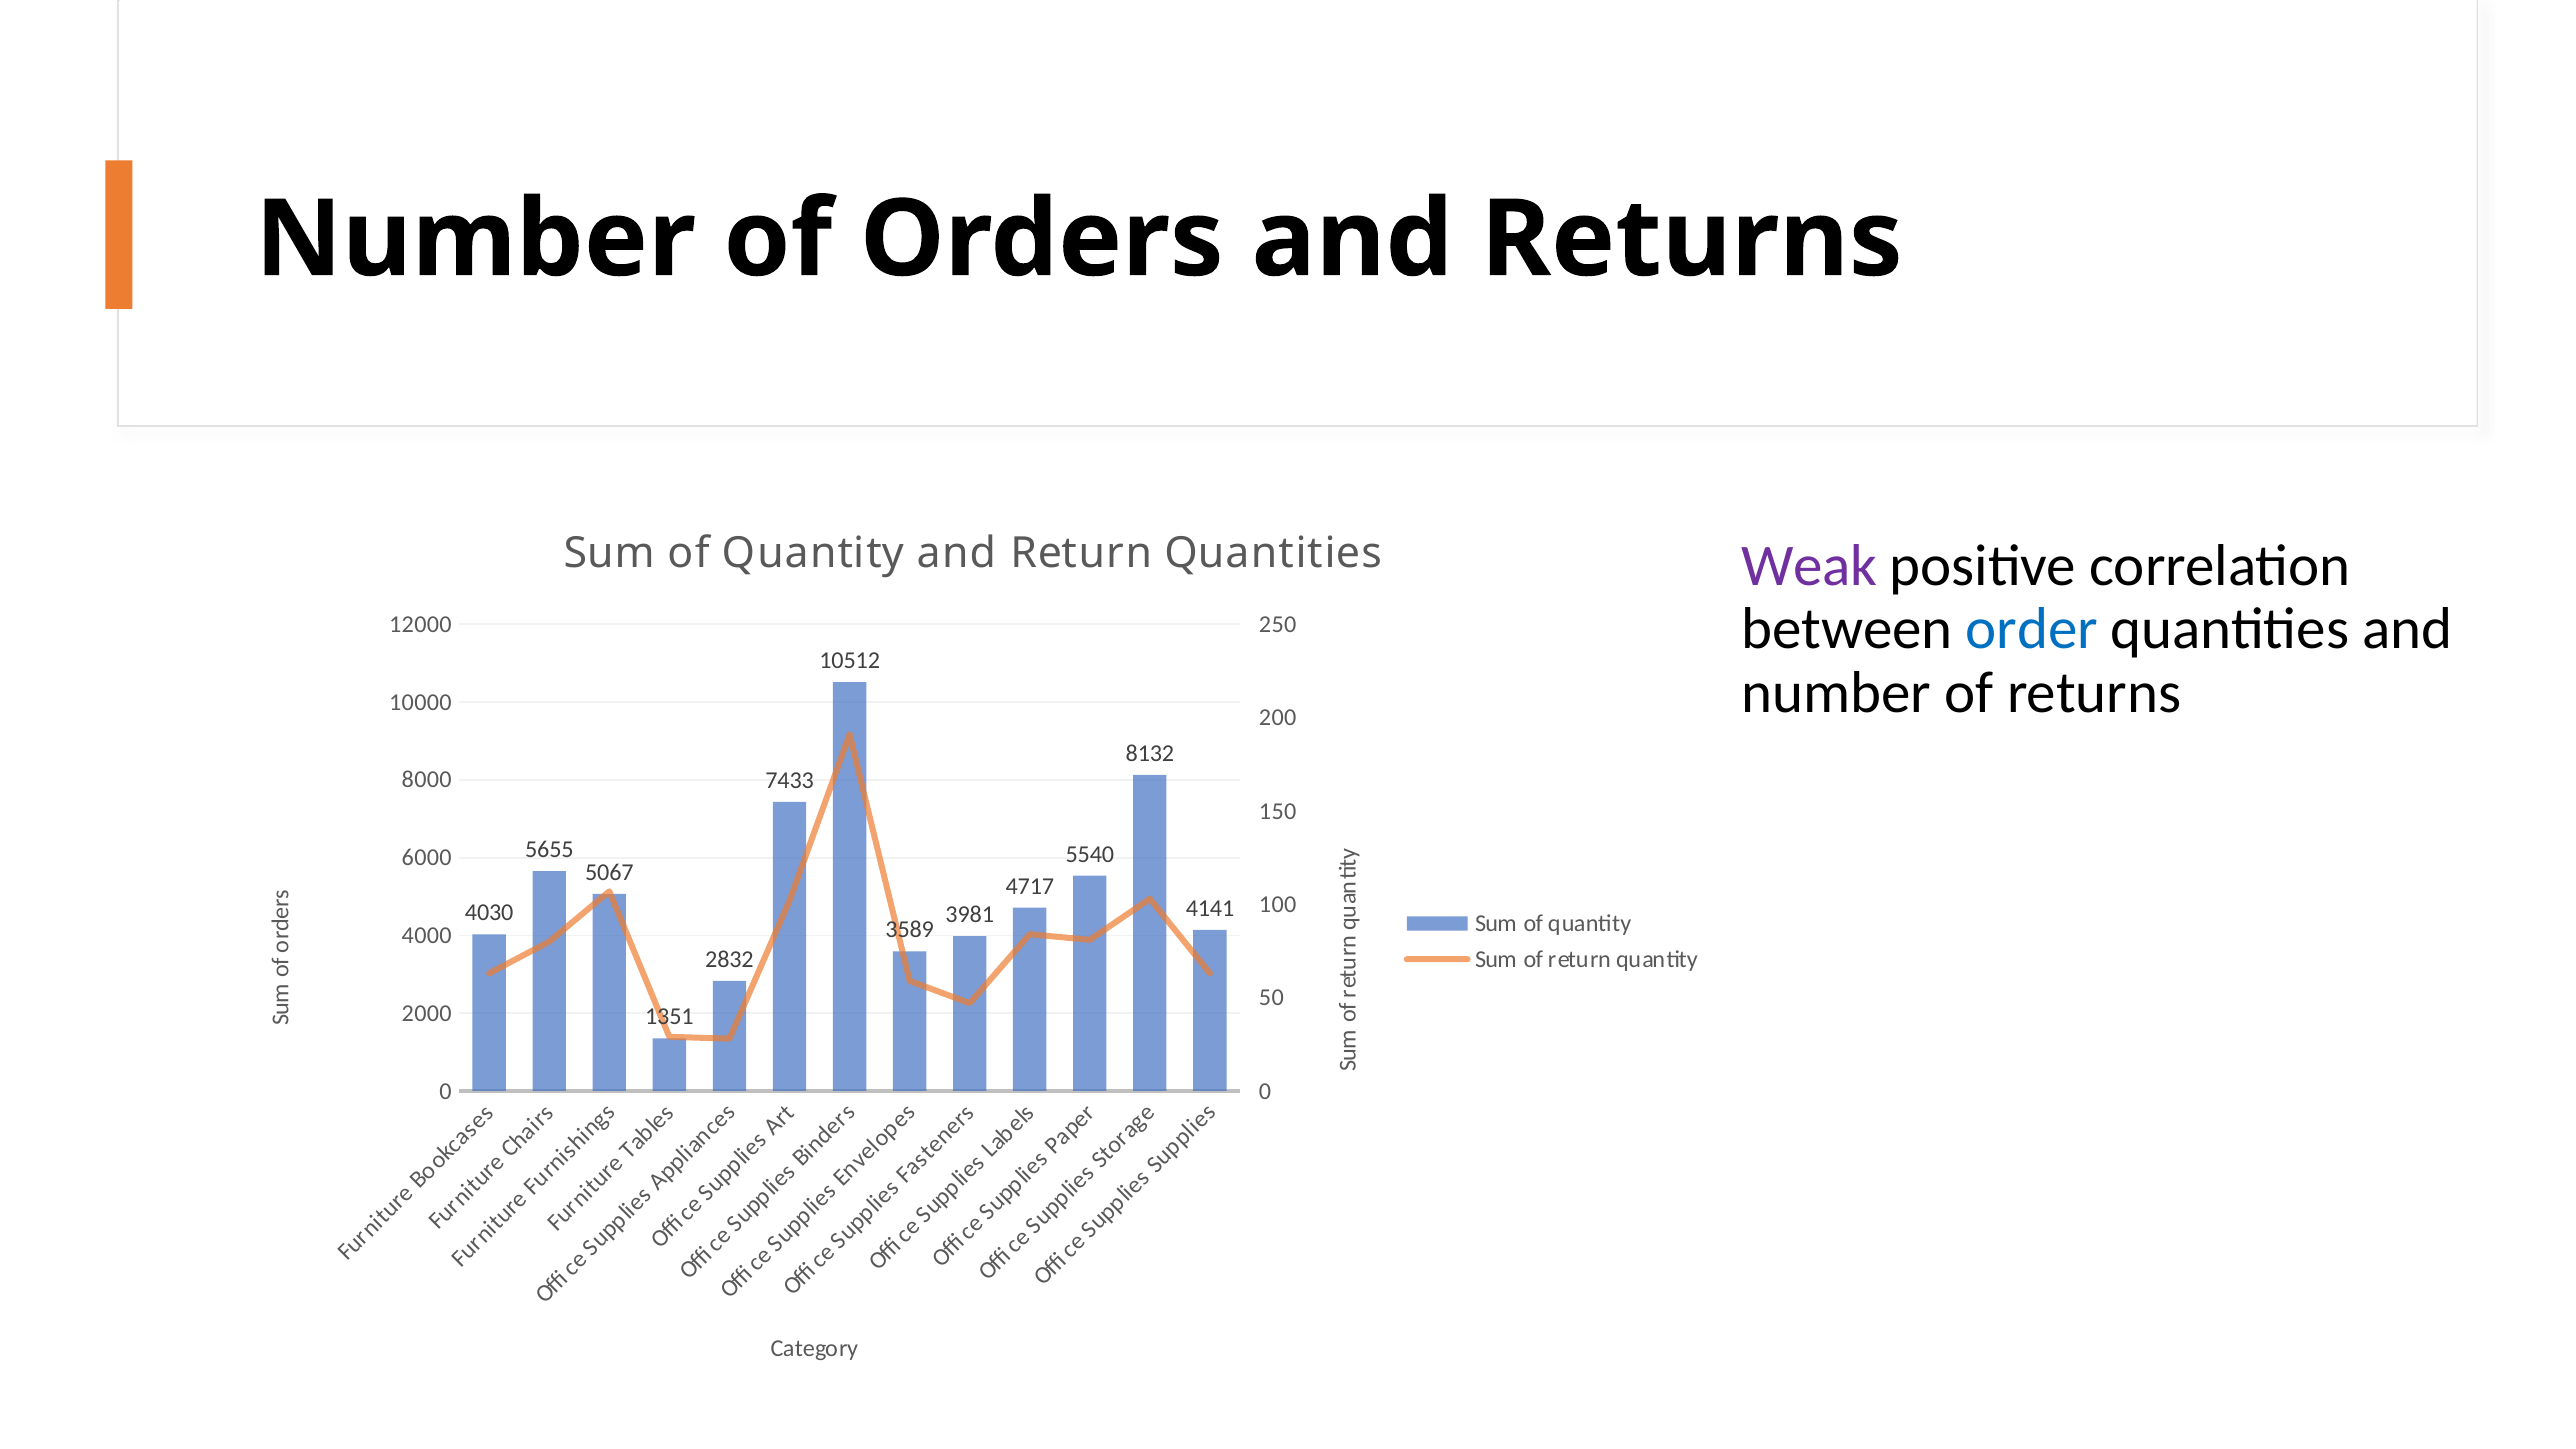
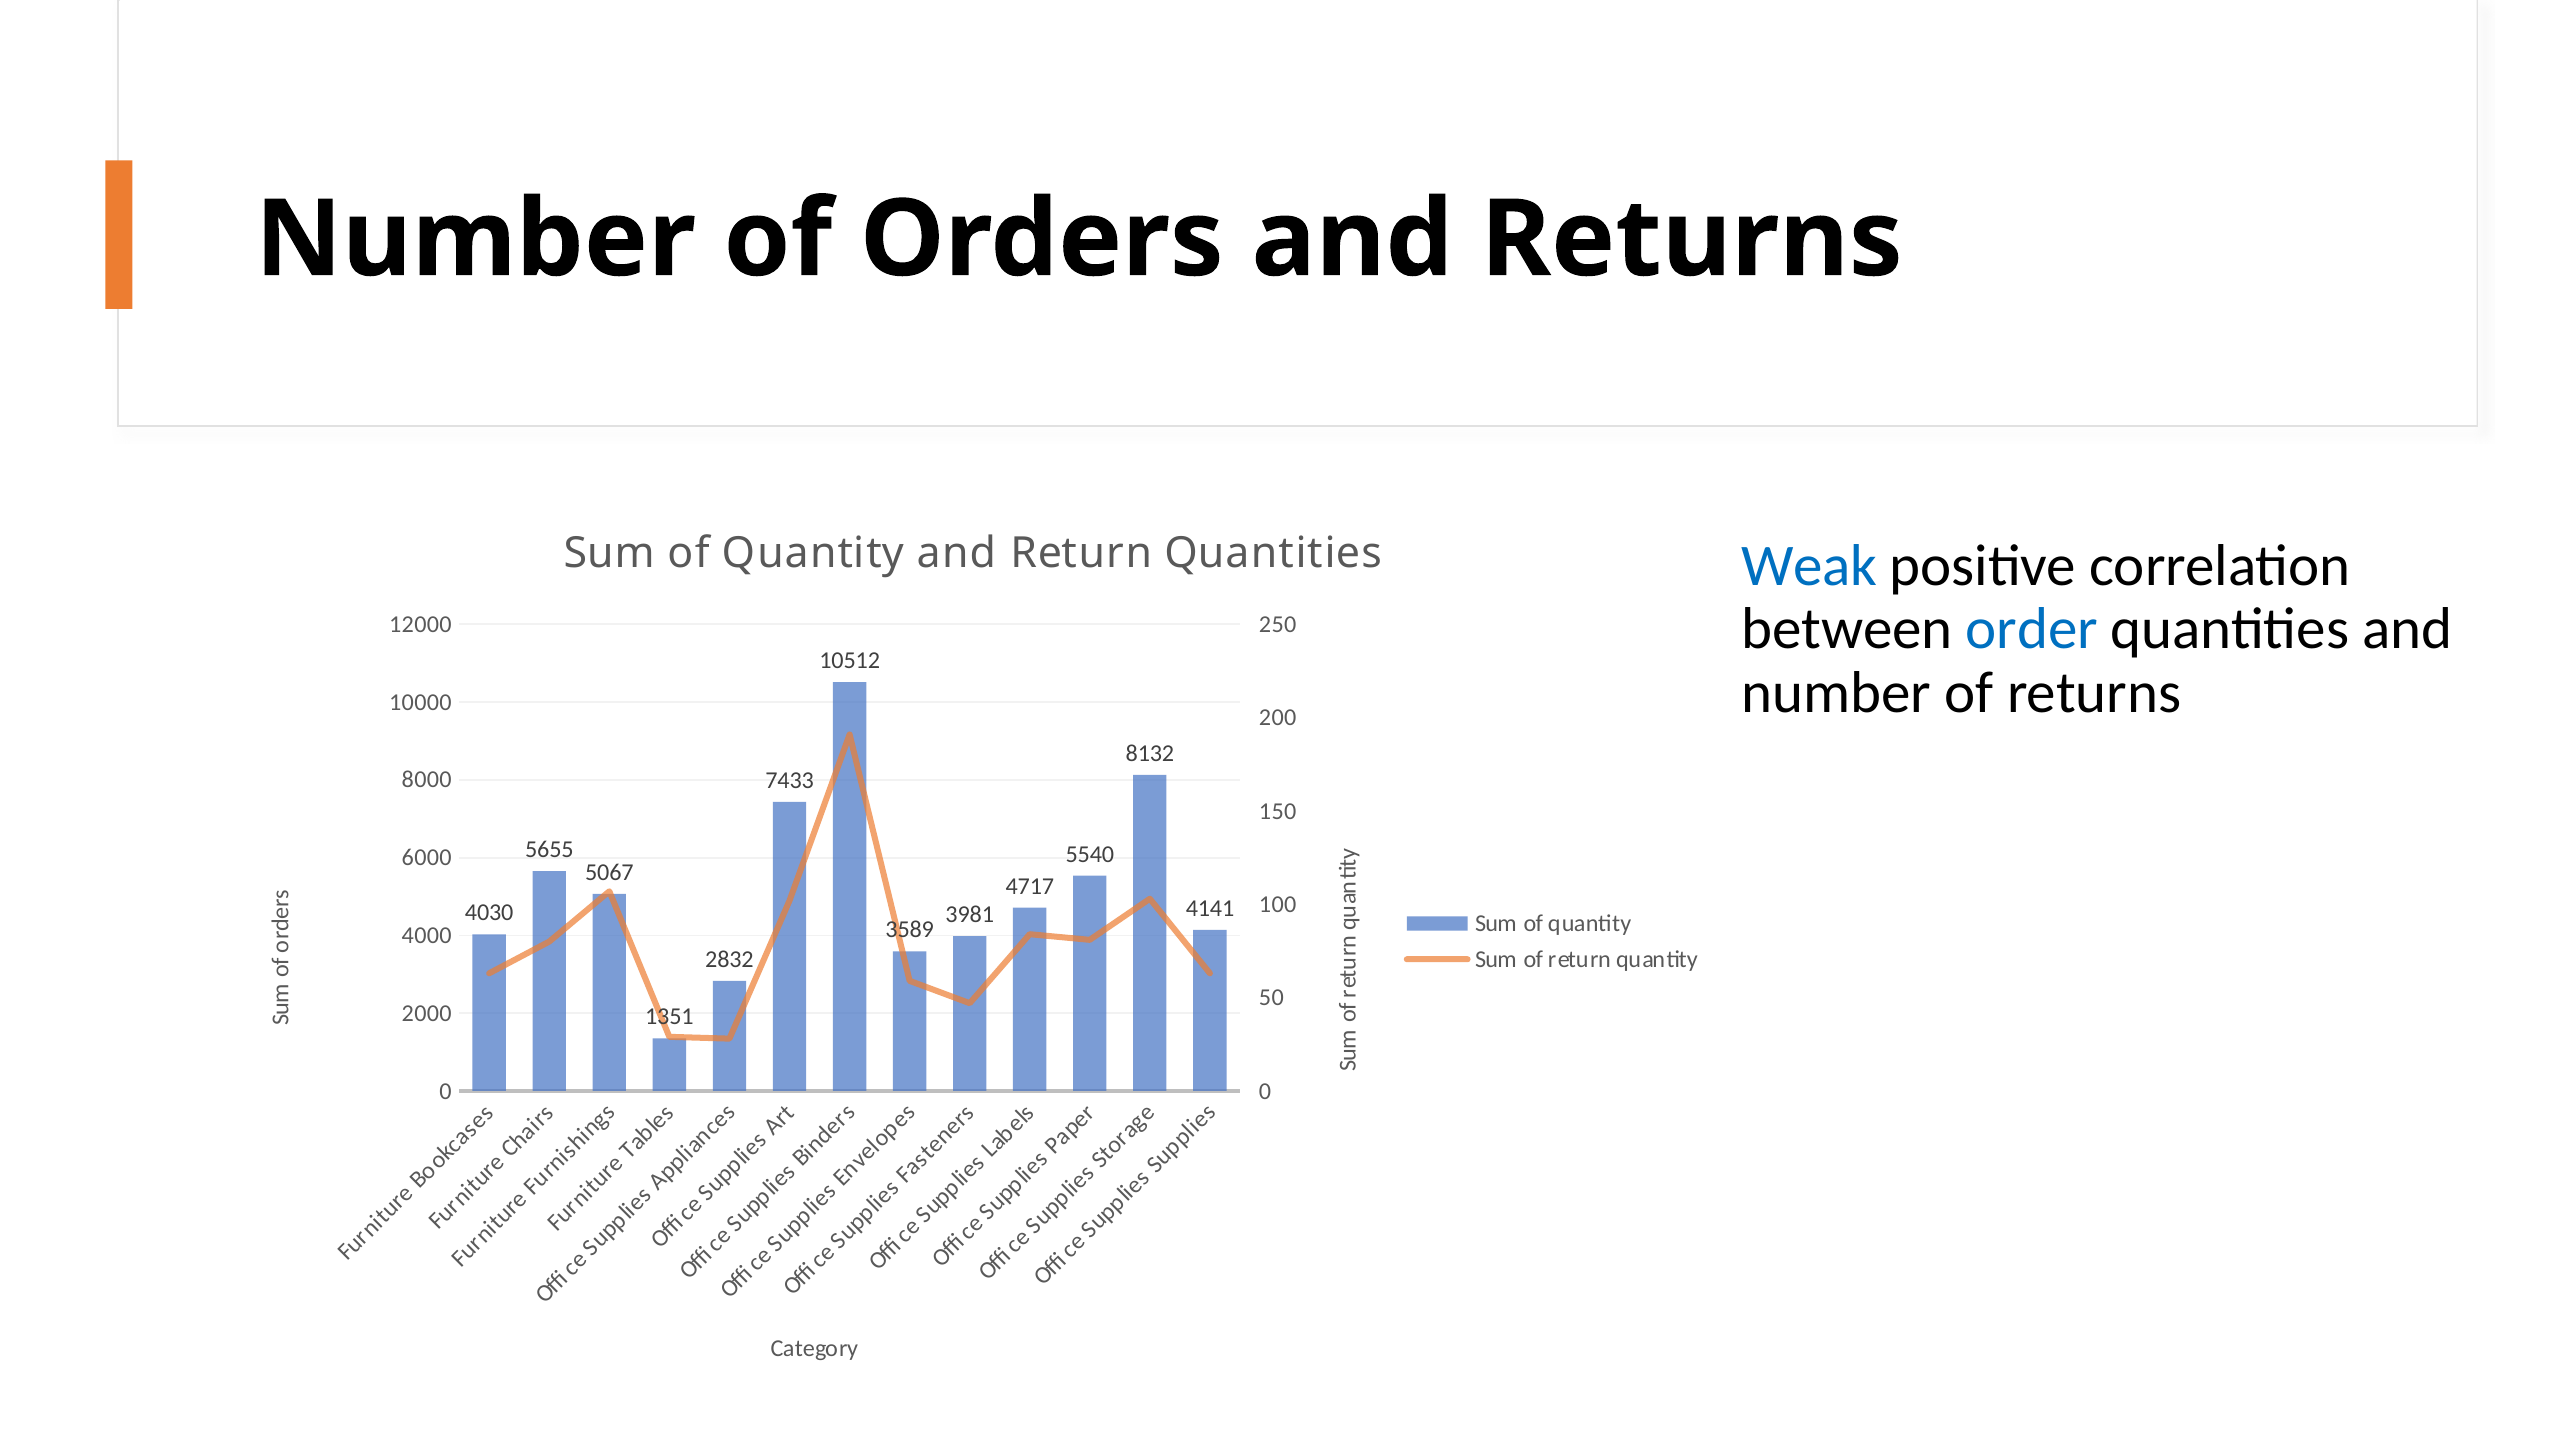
Weak colour: purple -> blue
